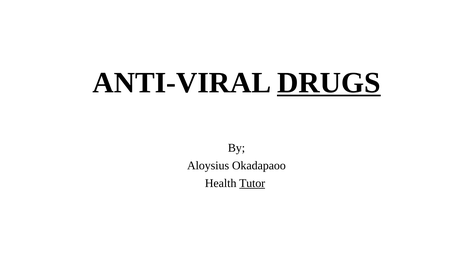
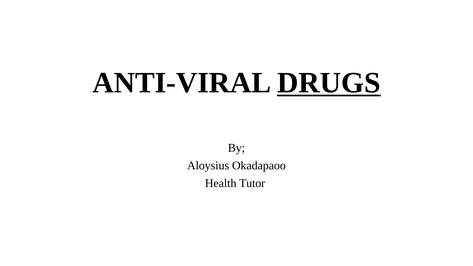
Tutor underline: present -> none
